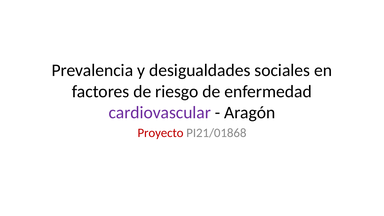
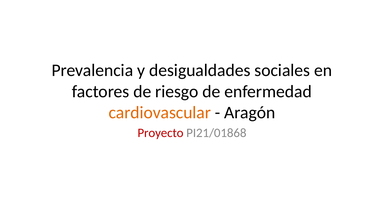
cardiovascular colour: purple -> orange
